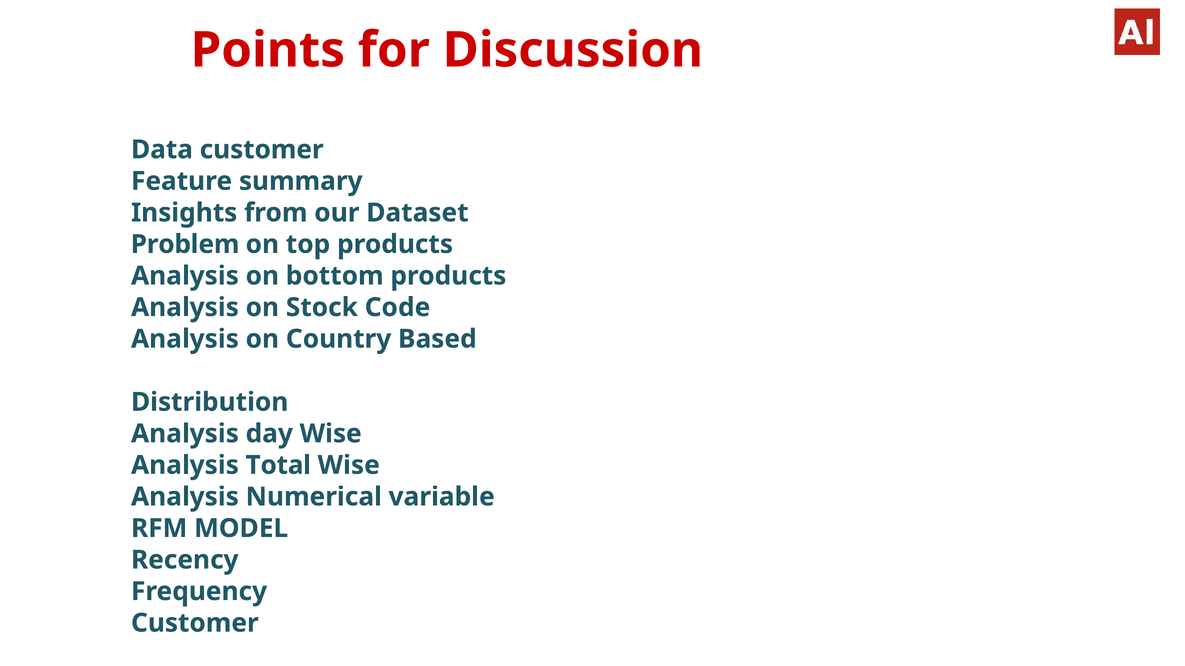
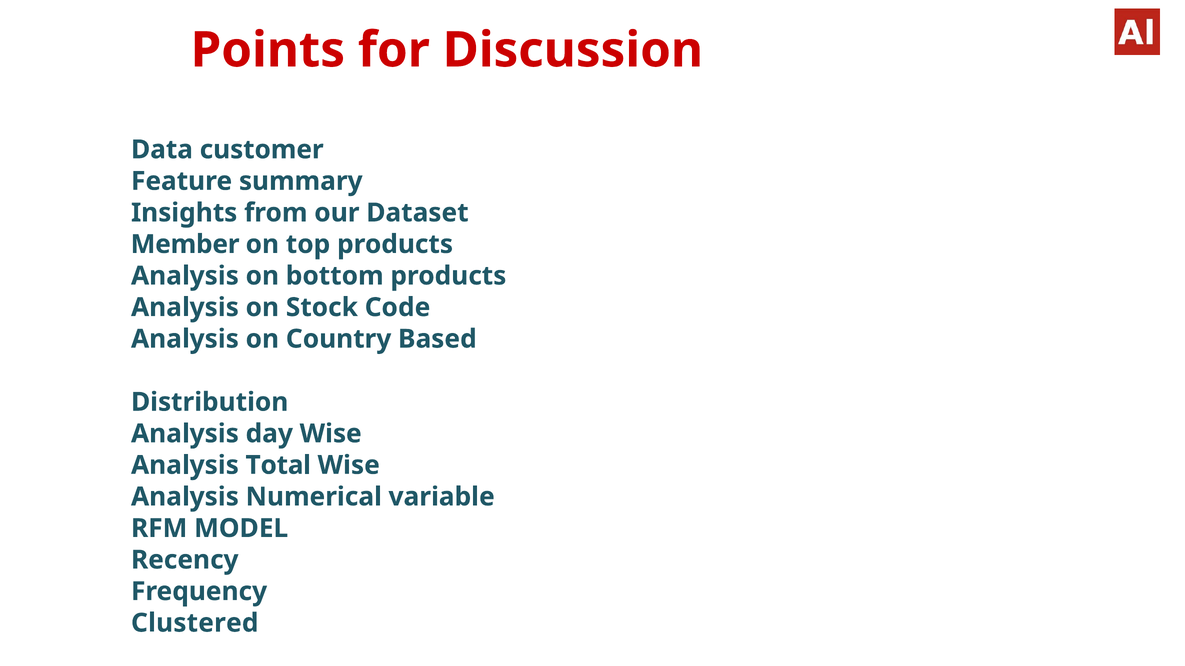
Problem: Problem -> Member
Customer at (195, 624): Customer -> Clustered
